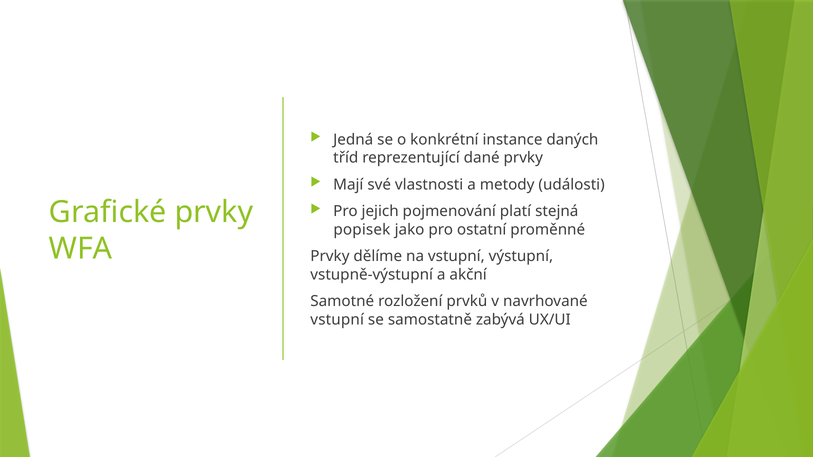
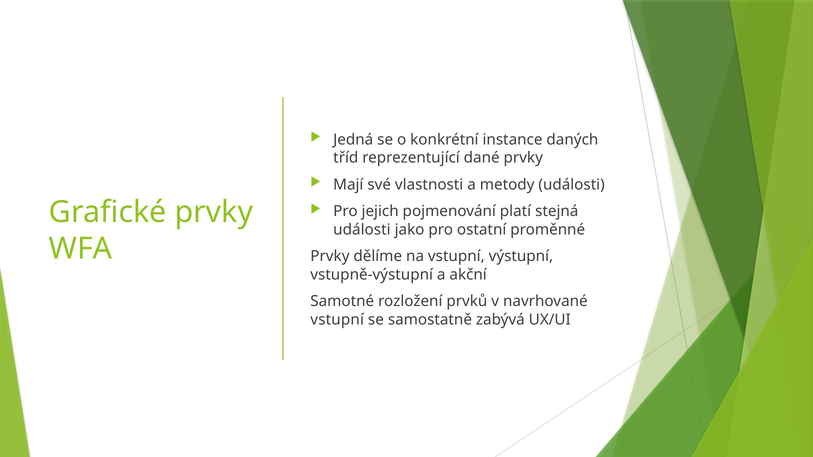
popisek at (362, 230): popisek -> události
